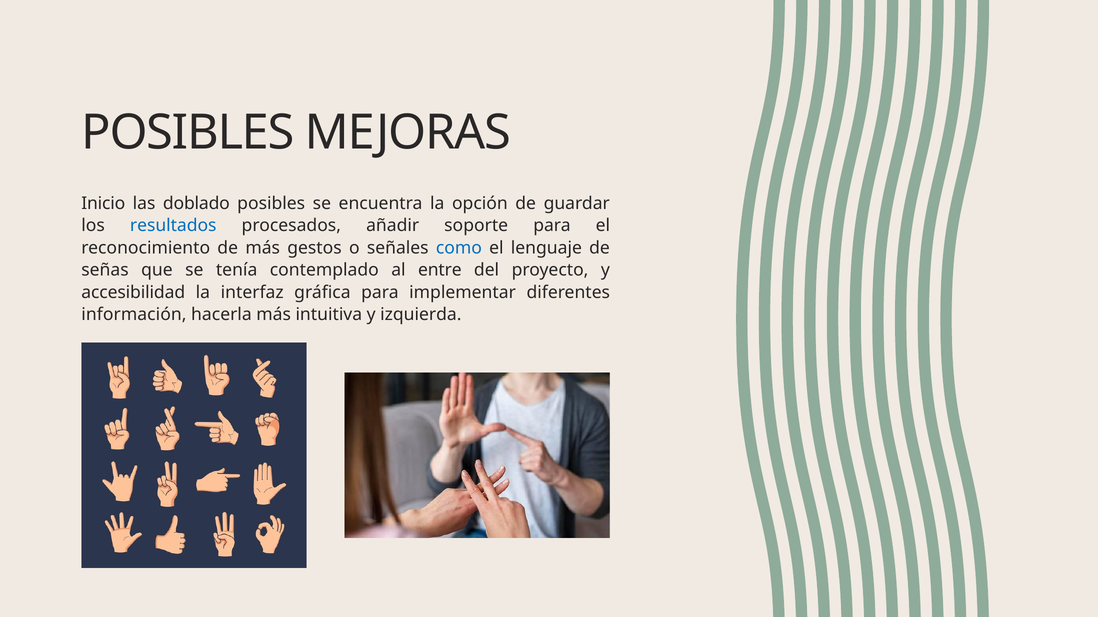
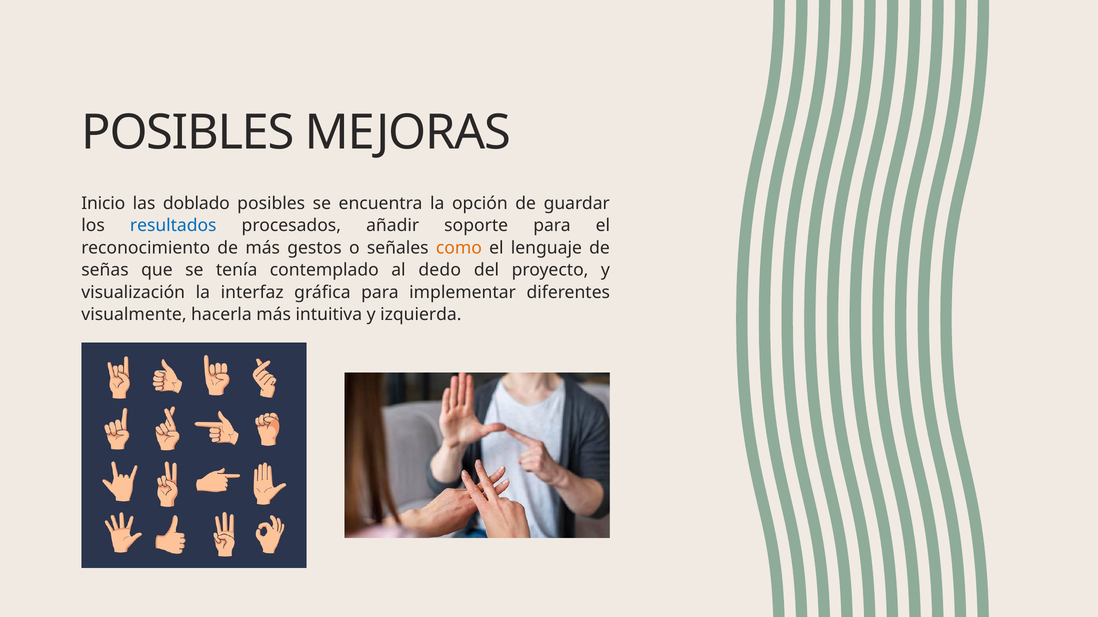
como colour: blue -> orange
entre: entre -> dedo
accesibilidad: accesibilidad -> visualización
información: información -> visualmente
